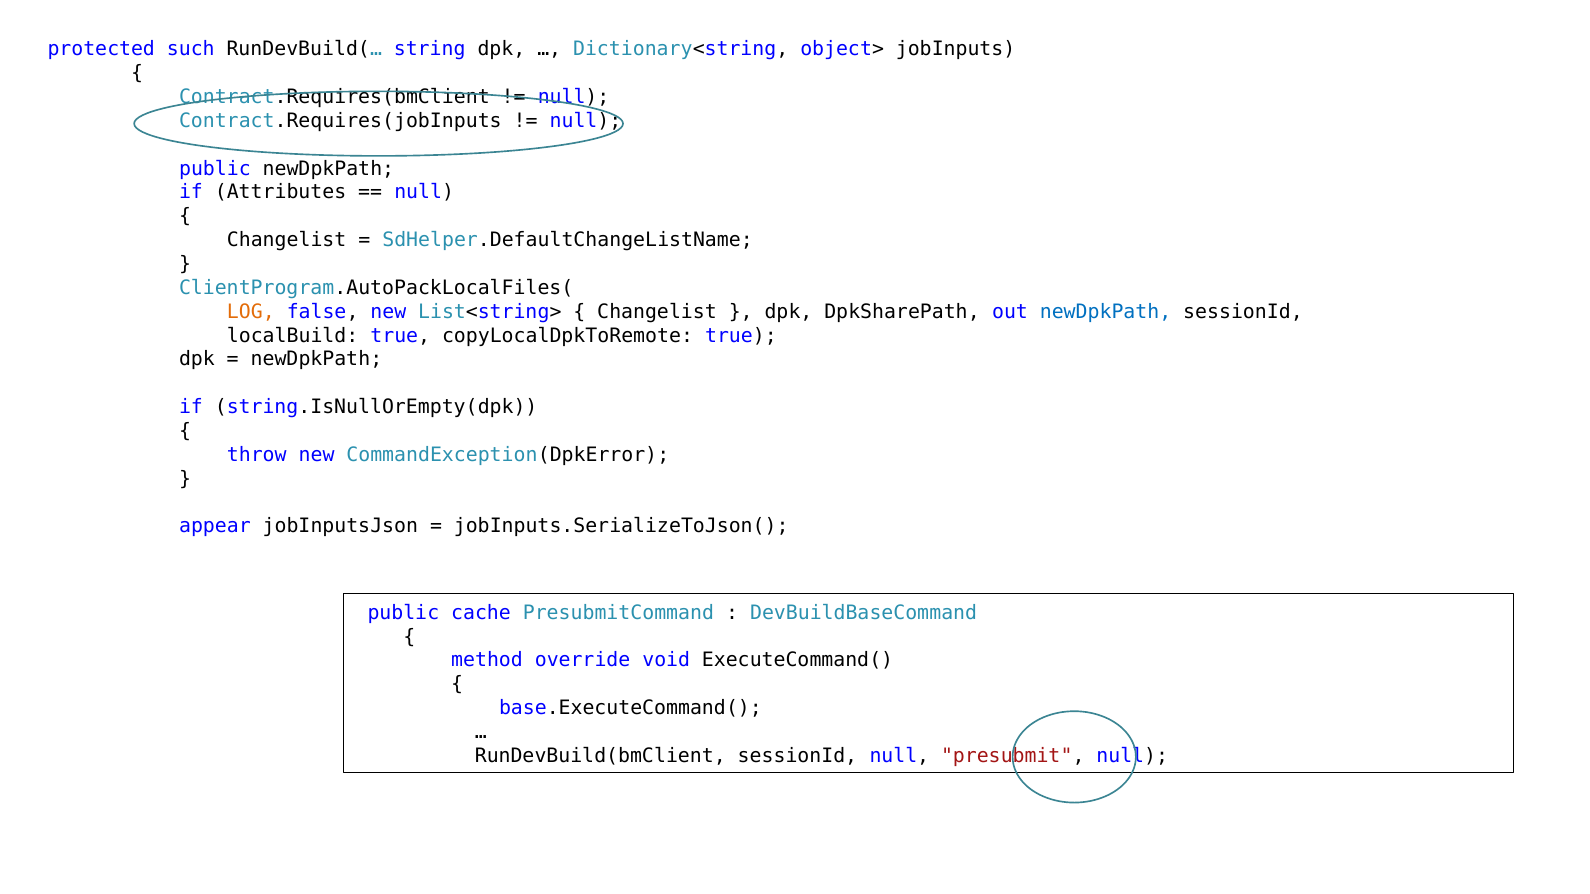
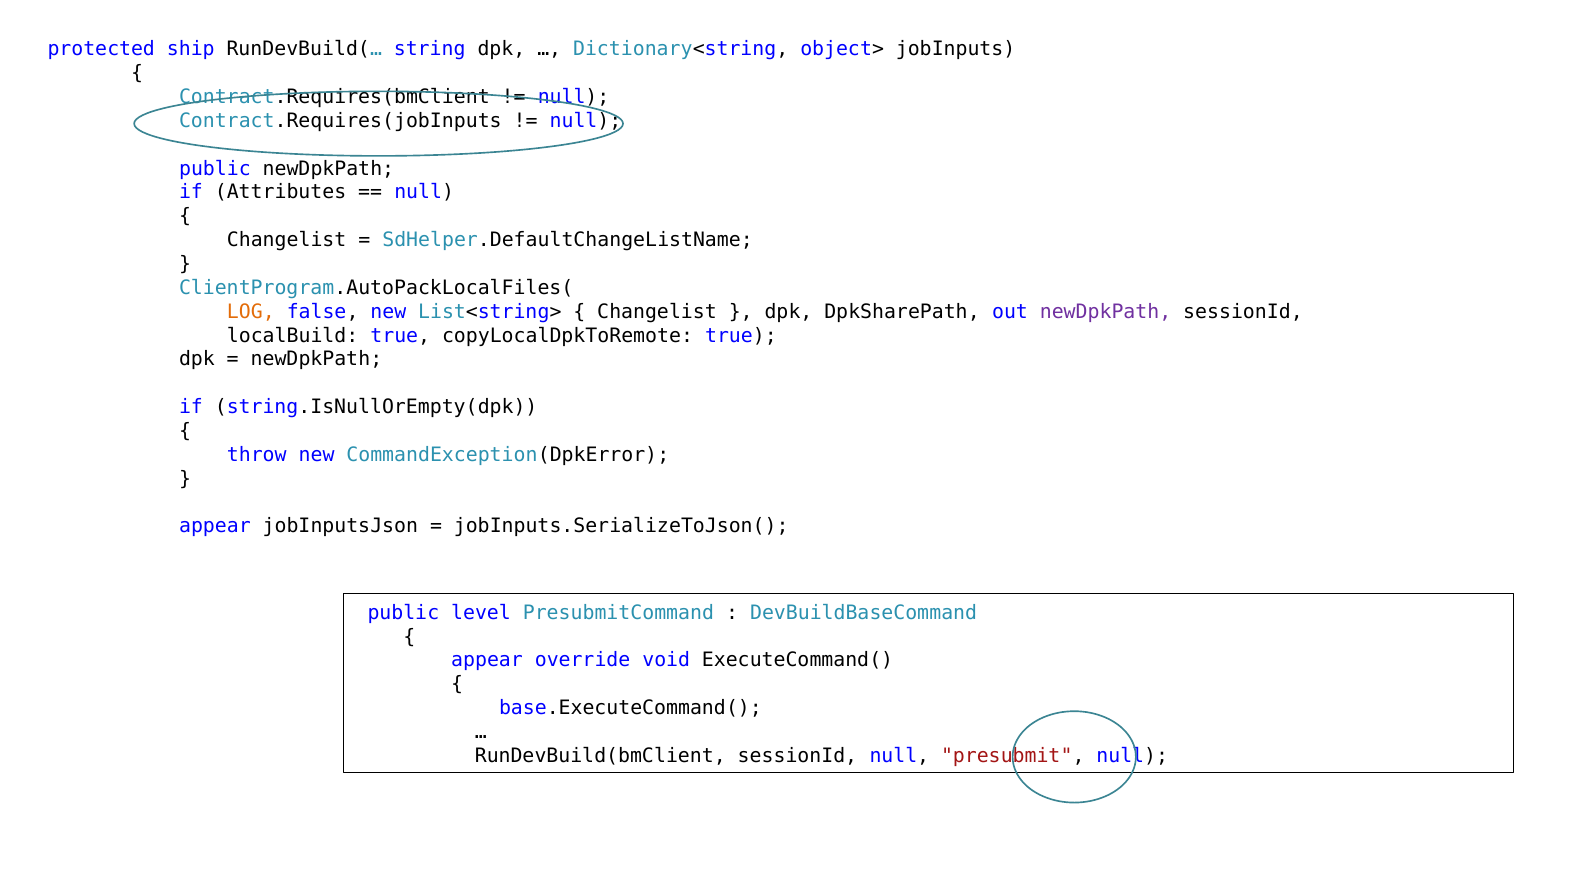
such: such -> ship
newDpkPath at (1106, 312) colour: blue -> purple
cache: cache -> level
method at (487, 661): method -> appear
